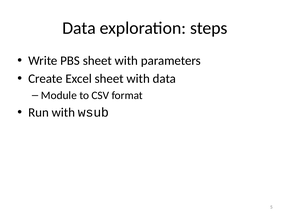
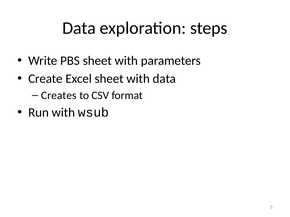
Module: Module -> Creates
